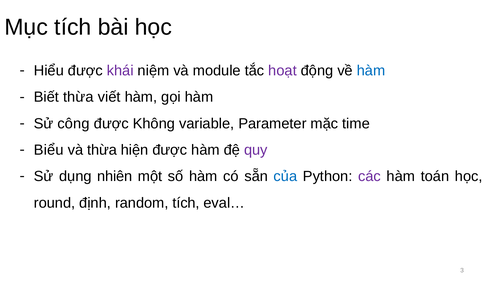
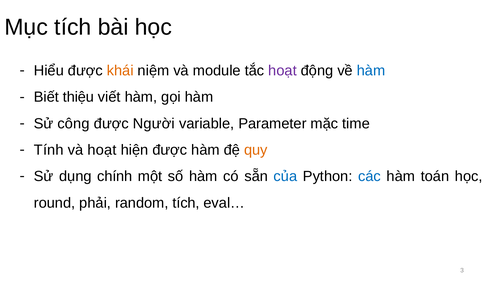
khái colour: purple -> orange
Biết thừa: thừa -> thiệu
Không: Không -> Người
Biểu: Biểu -> Tính
và thừa: thừa -> hoạt
quy colour: purple -> orange
nhiên: nhiên -> chính
các colour: purple -> blue
định: định -> phải
